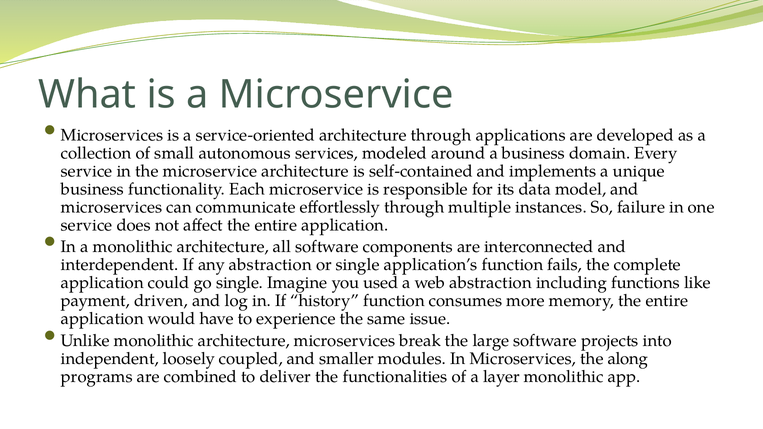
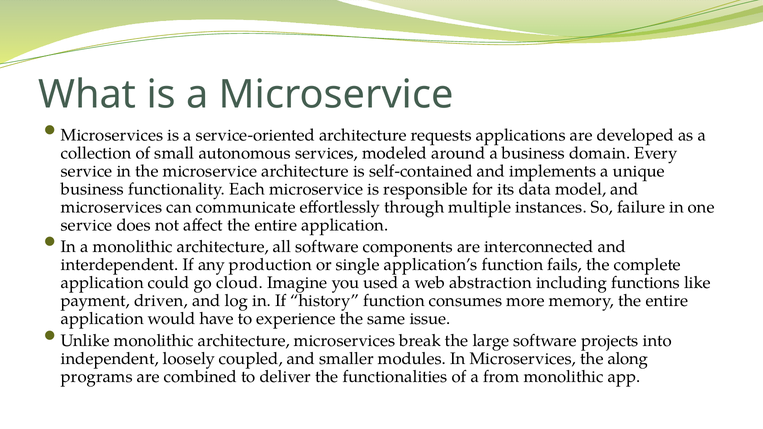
architecture through: through -> requests
any abstraction: abstraction -> production
go single: single -> cloud
layer: layer -> from
